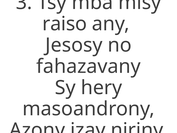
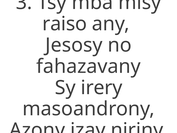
hery: hery -> irery
